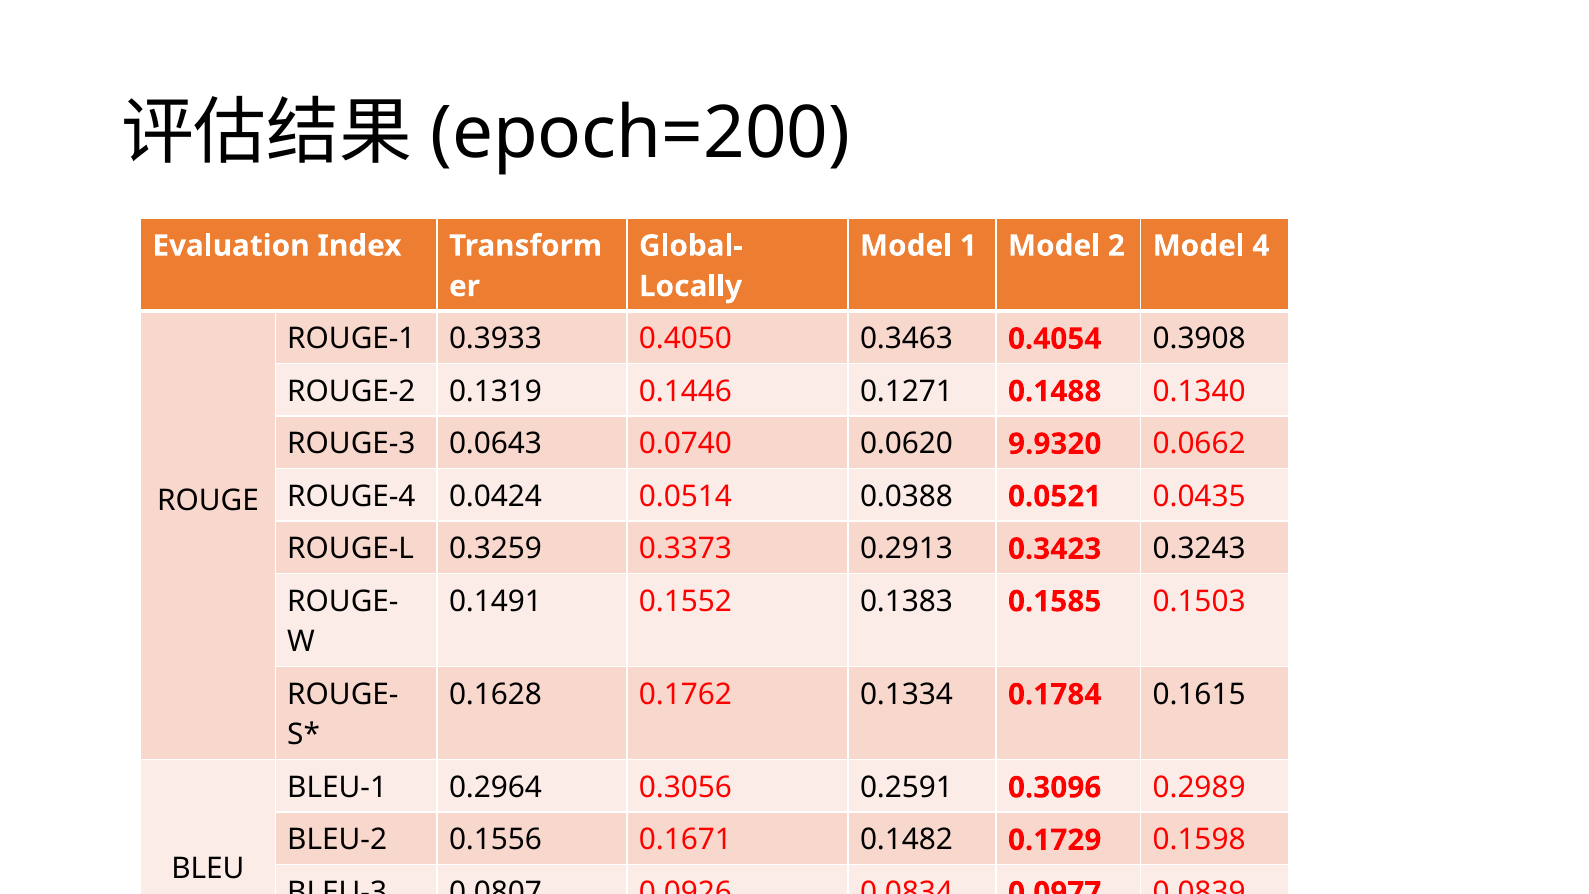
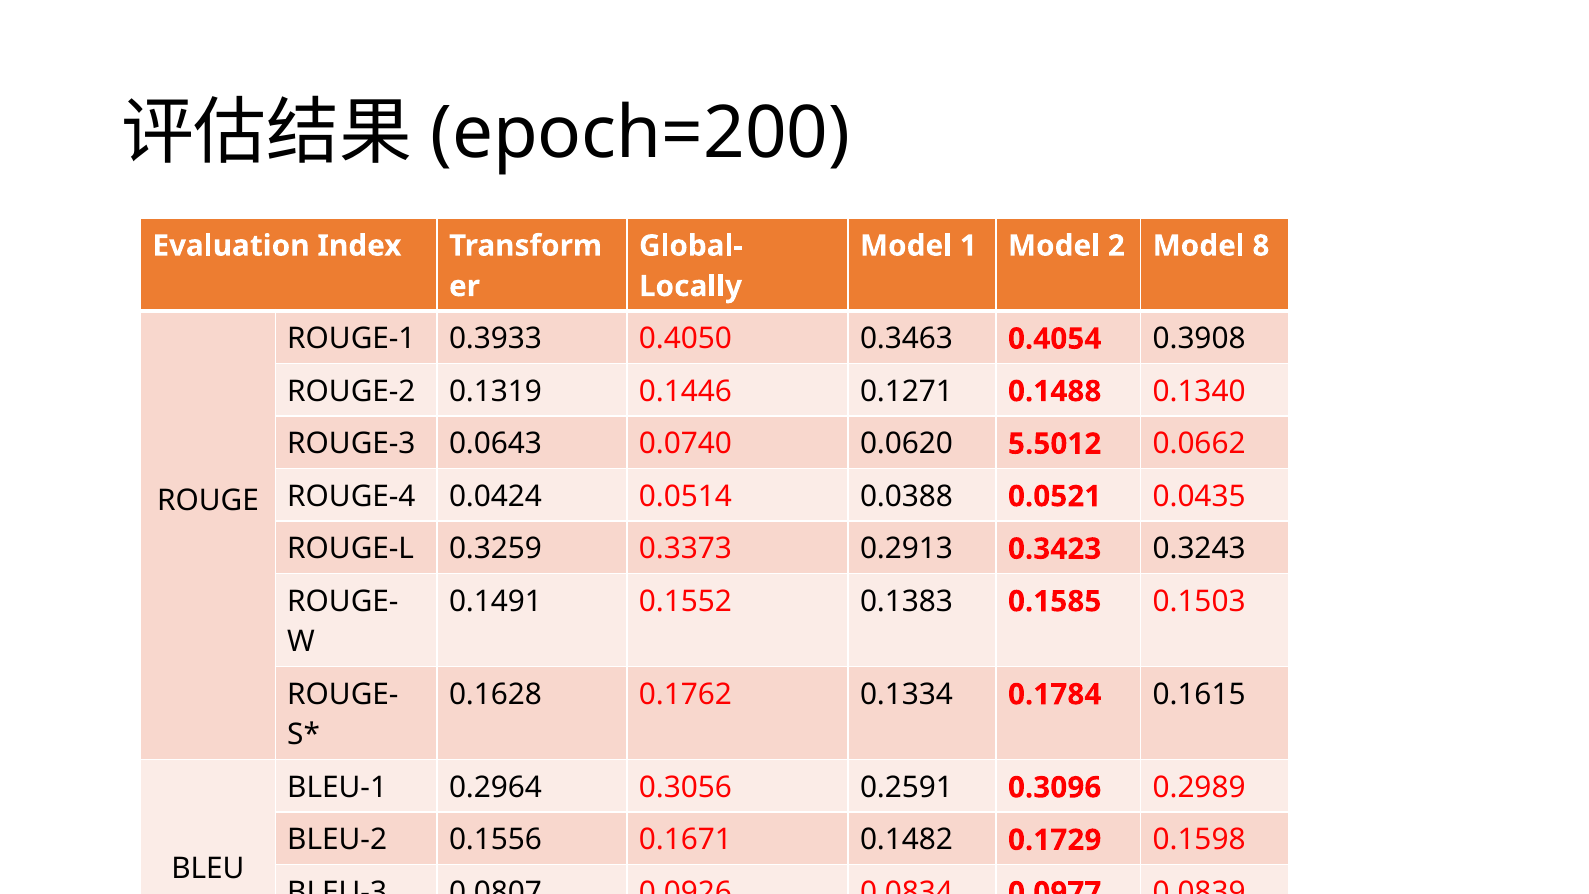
4: 4 -> 8
9.9320: 9.9320 -> 5.5012
